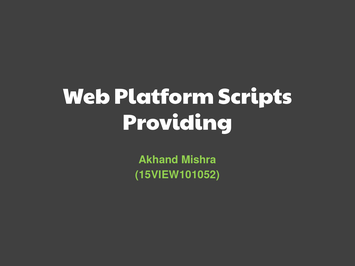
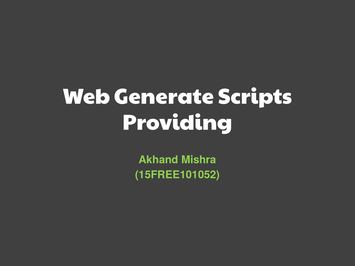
Platform: Platform -> Generate
15VIEW101052: 15VIEW101052 -> 15FREE101052
